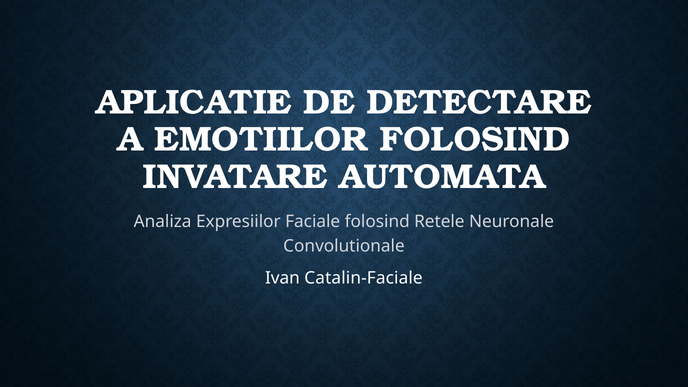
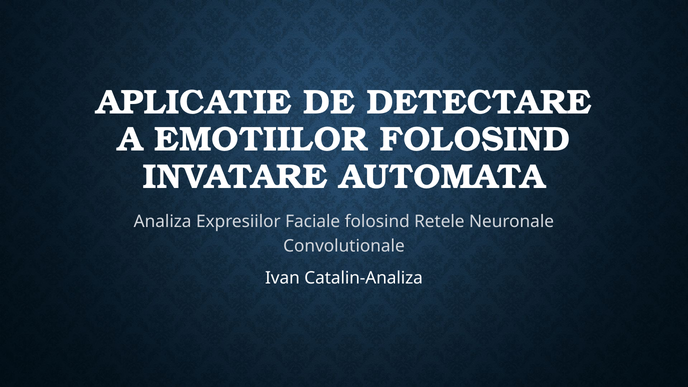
Catalin-Faciale: Catalin-Faciale -> Catalin-Analiza
